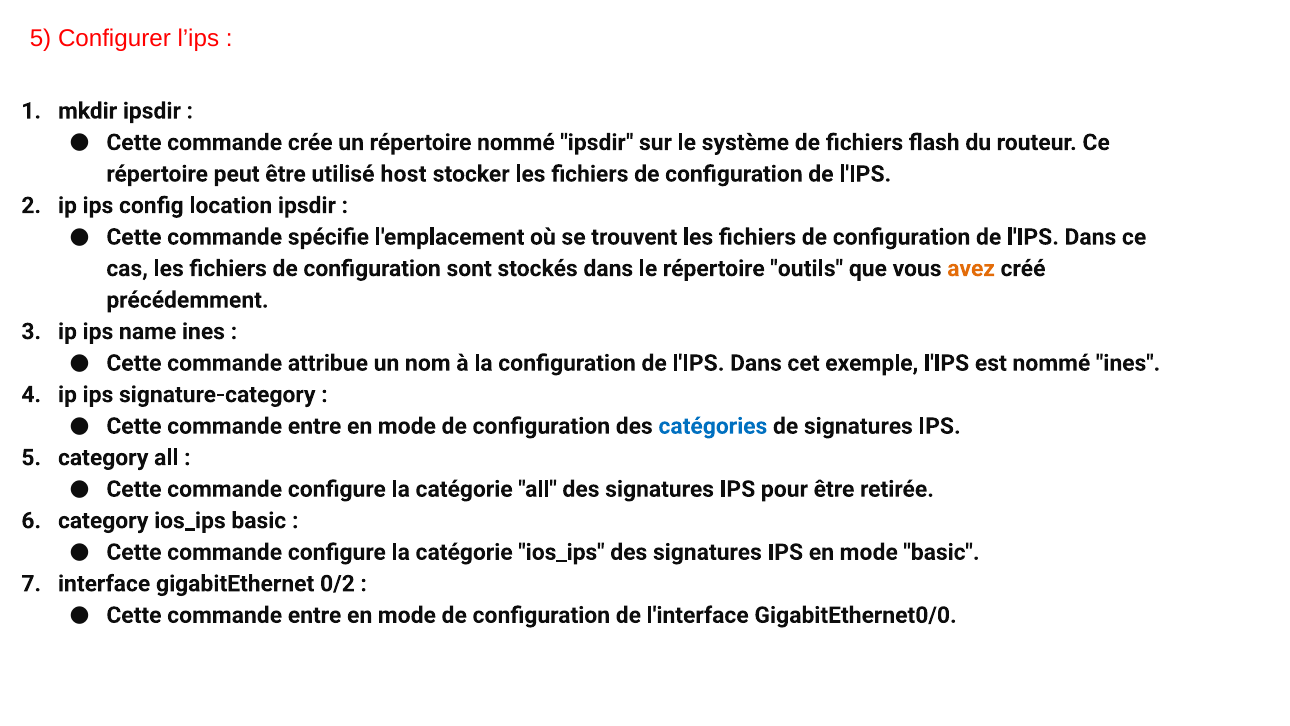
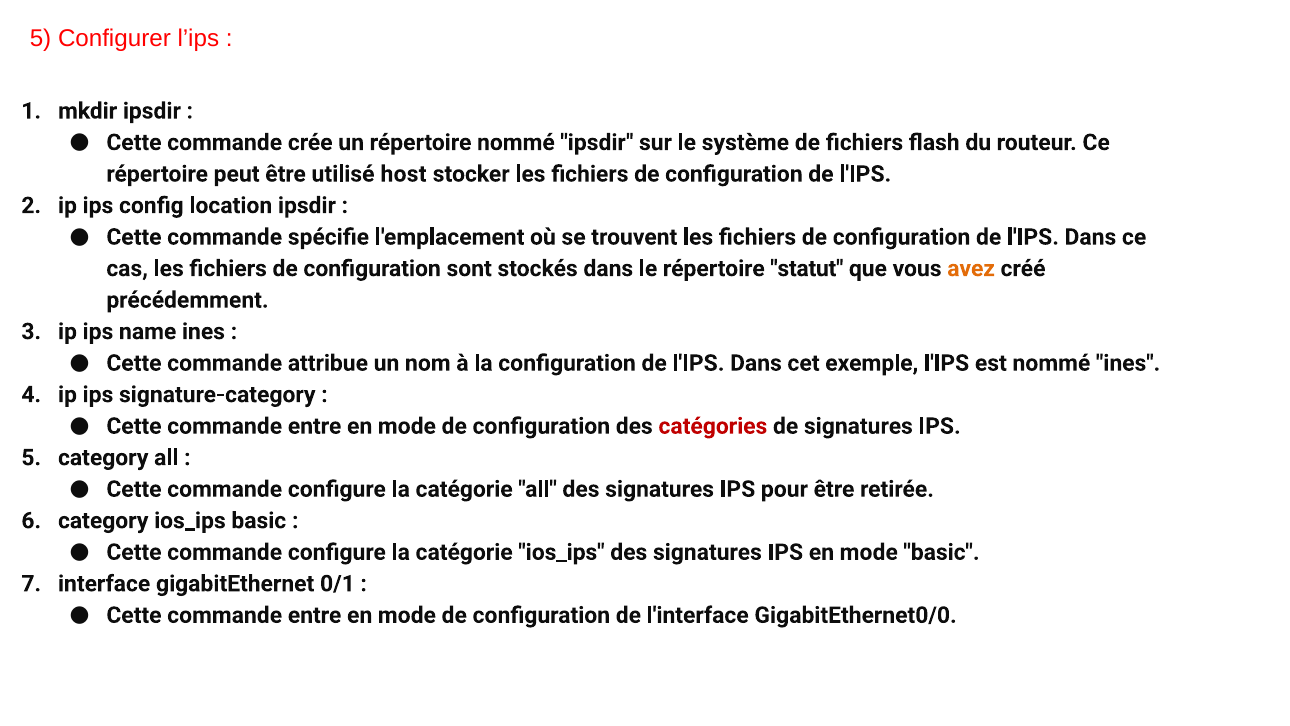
outils: outils -> statut
catégories colour: blue -> red
0/2: 0/2 -> 0/1
